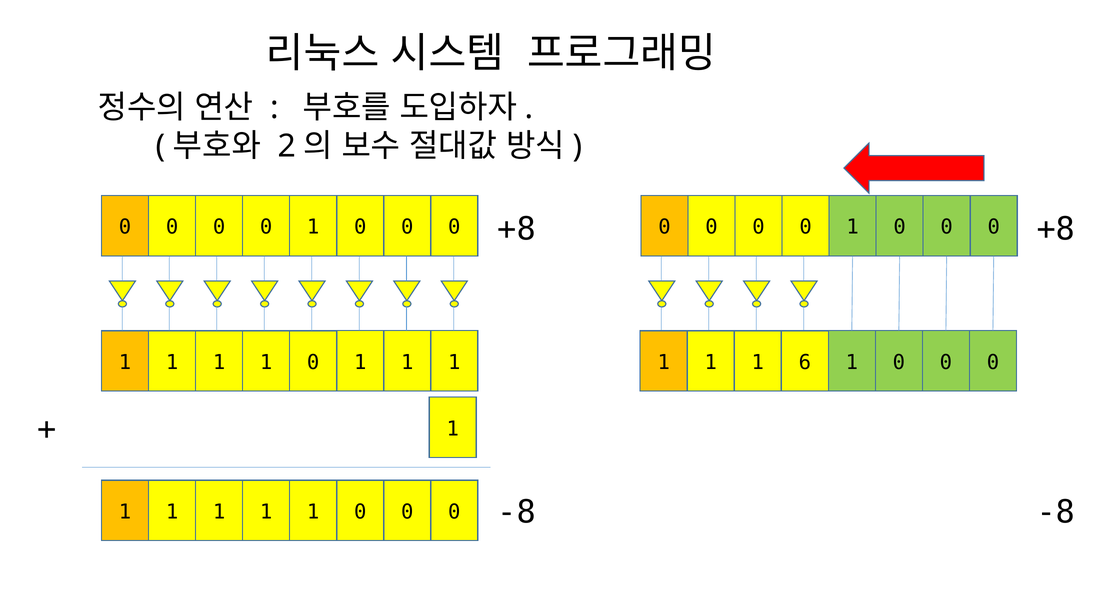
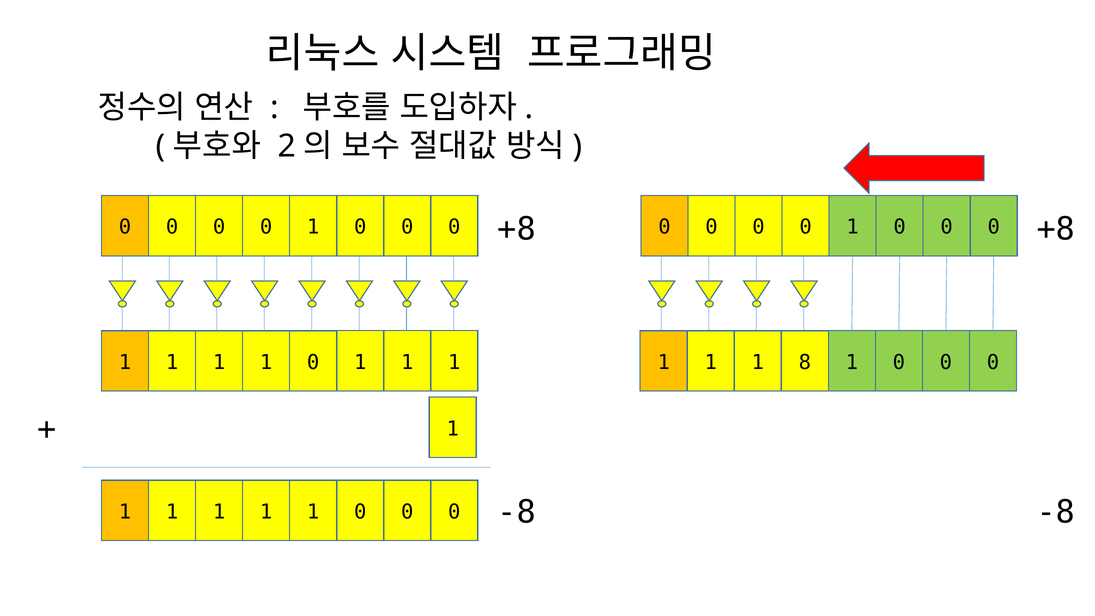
6: 6 -> 8
